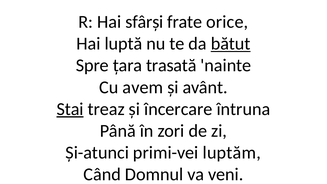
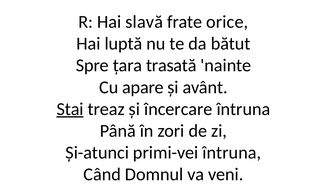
sfârși: sfârși -> slavă
bătut underline: present -> none
avem: avem -> apare
primi-vei luptăm: luptăm -> întruna
